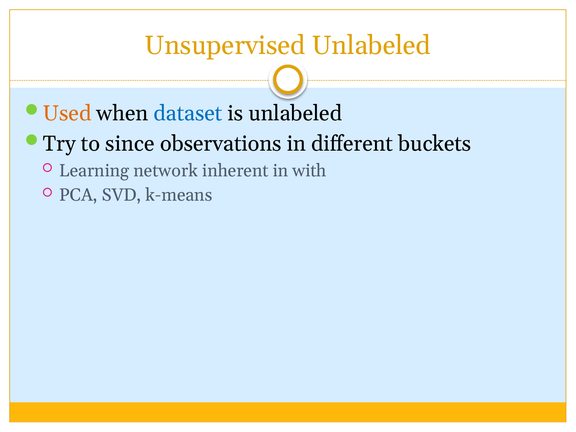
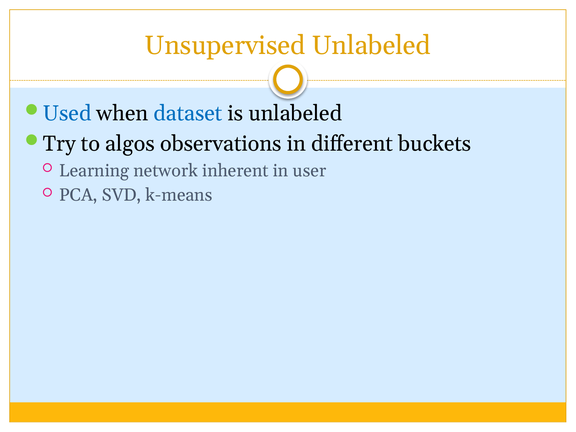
Used colour: orange -> blue
since: since -> algos
with: with -> user
